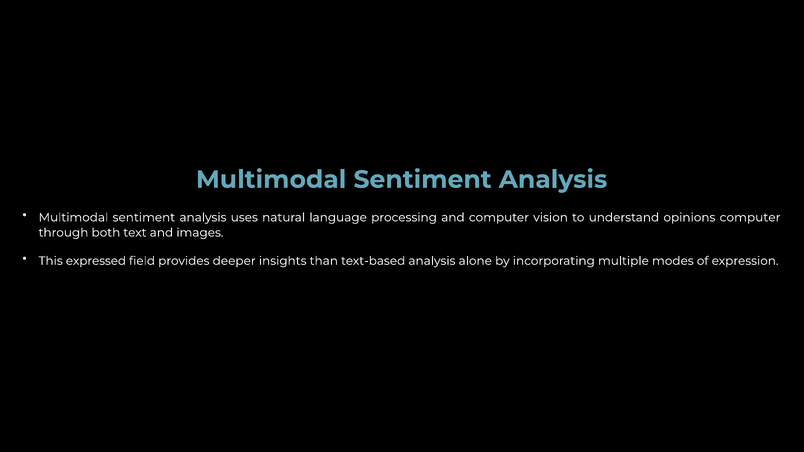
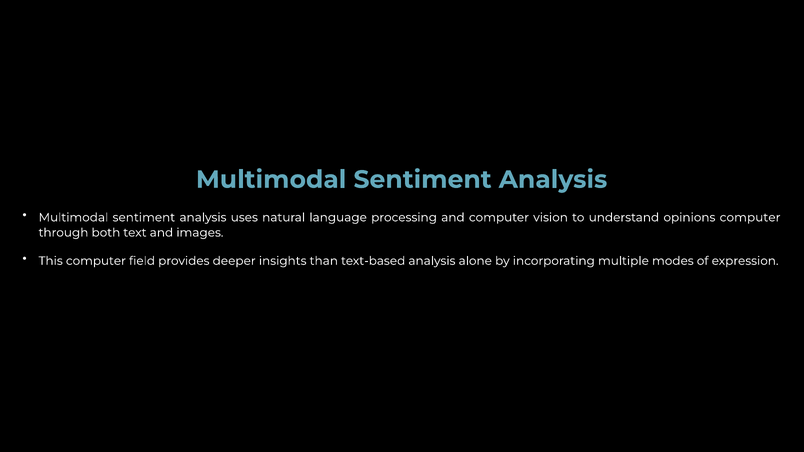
This expressed: expressed -> computer
